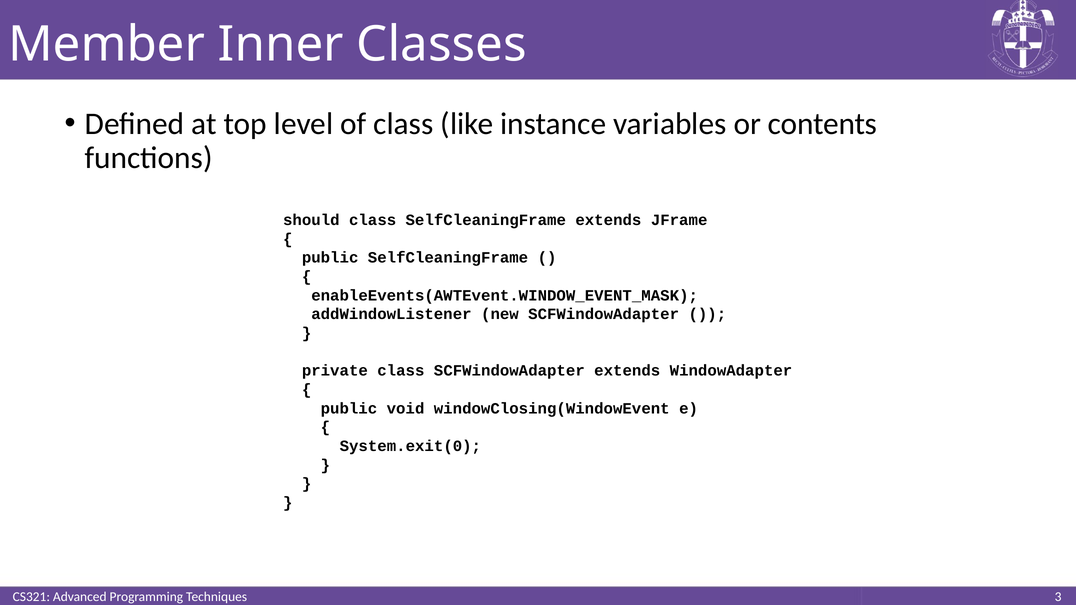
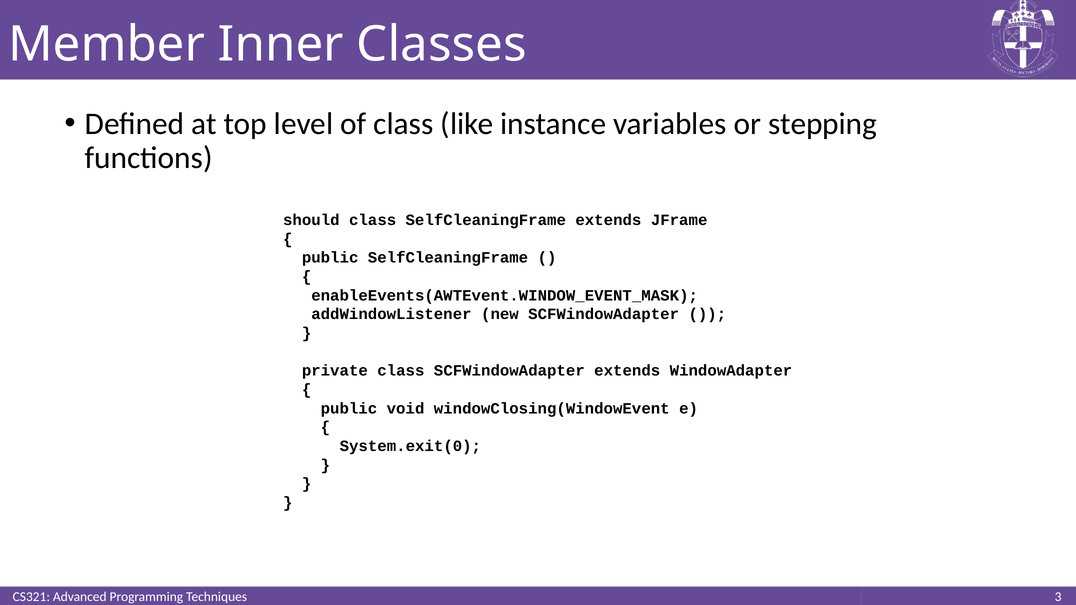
contents: contents -> stepping
